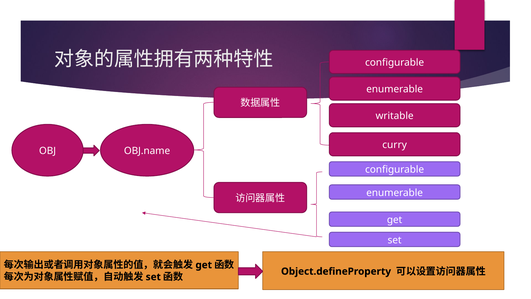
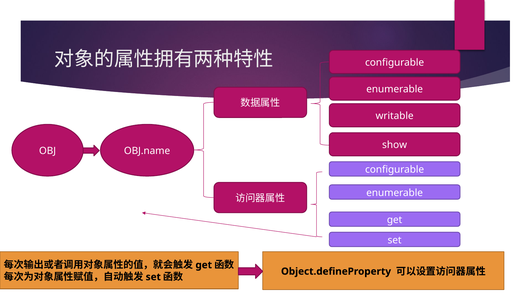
curry: curry -> show
